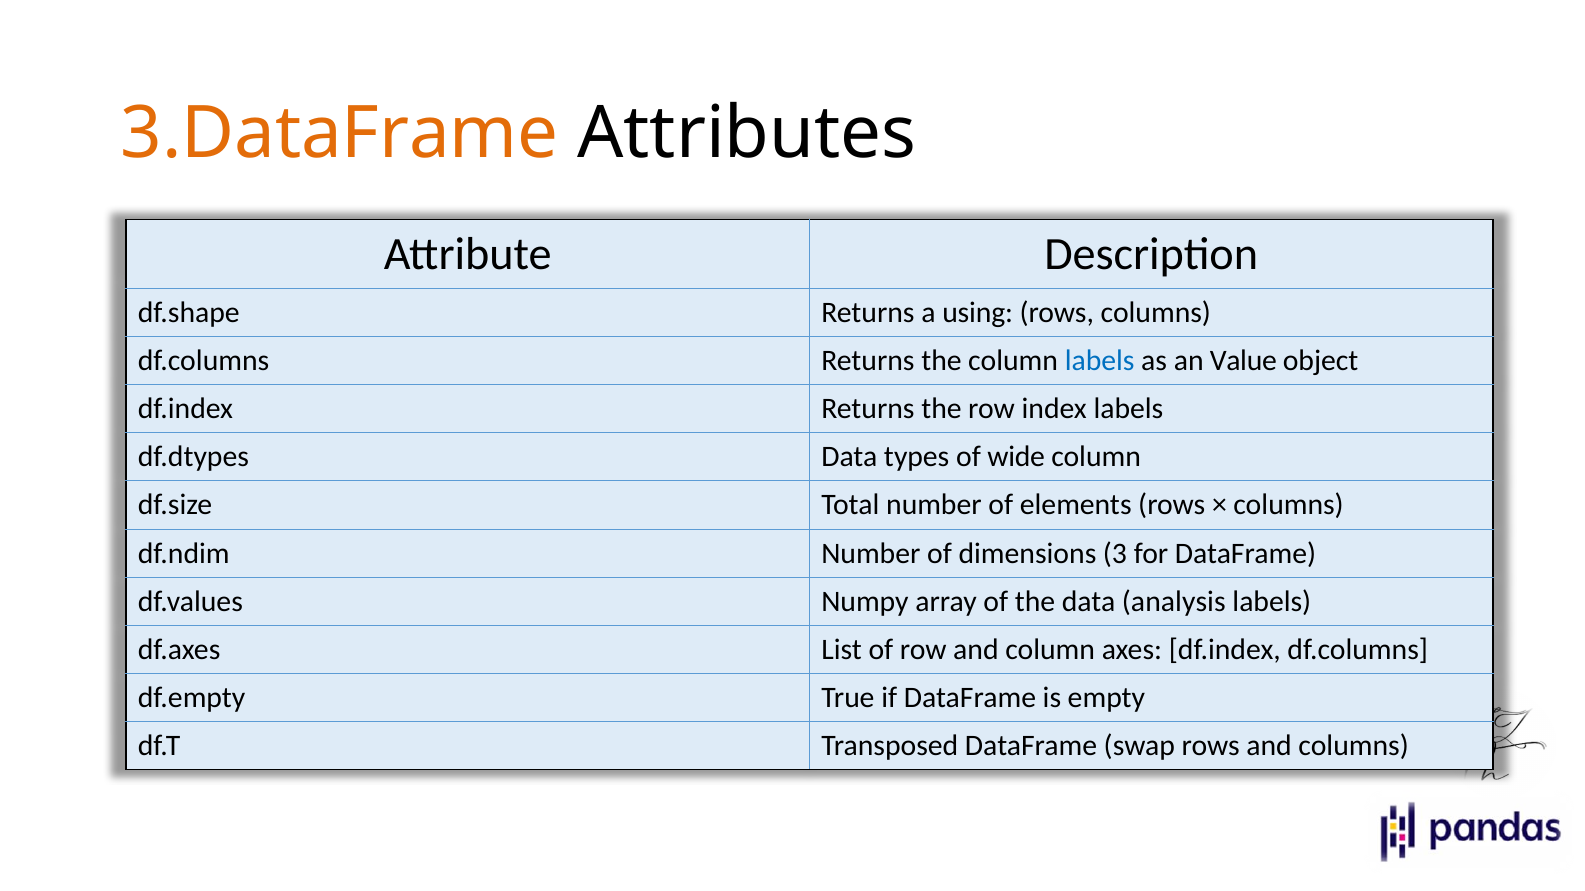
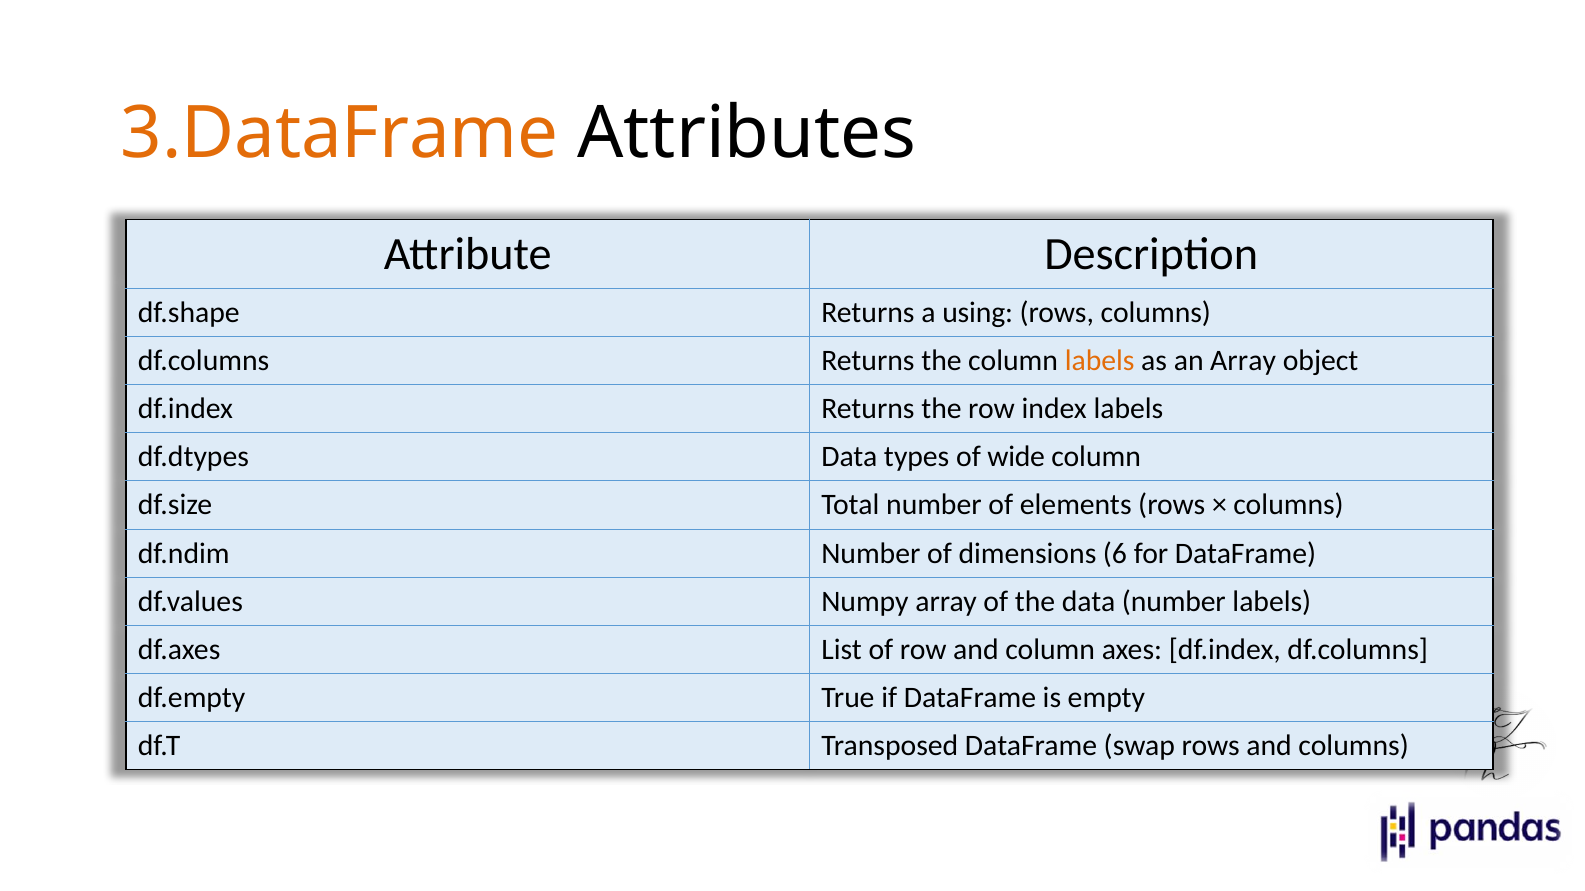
labels at (1100, 361) colour: blue -> orange
an Value: Value -> Array
3: 3 -> 6
data analysis: analysis -> number
